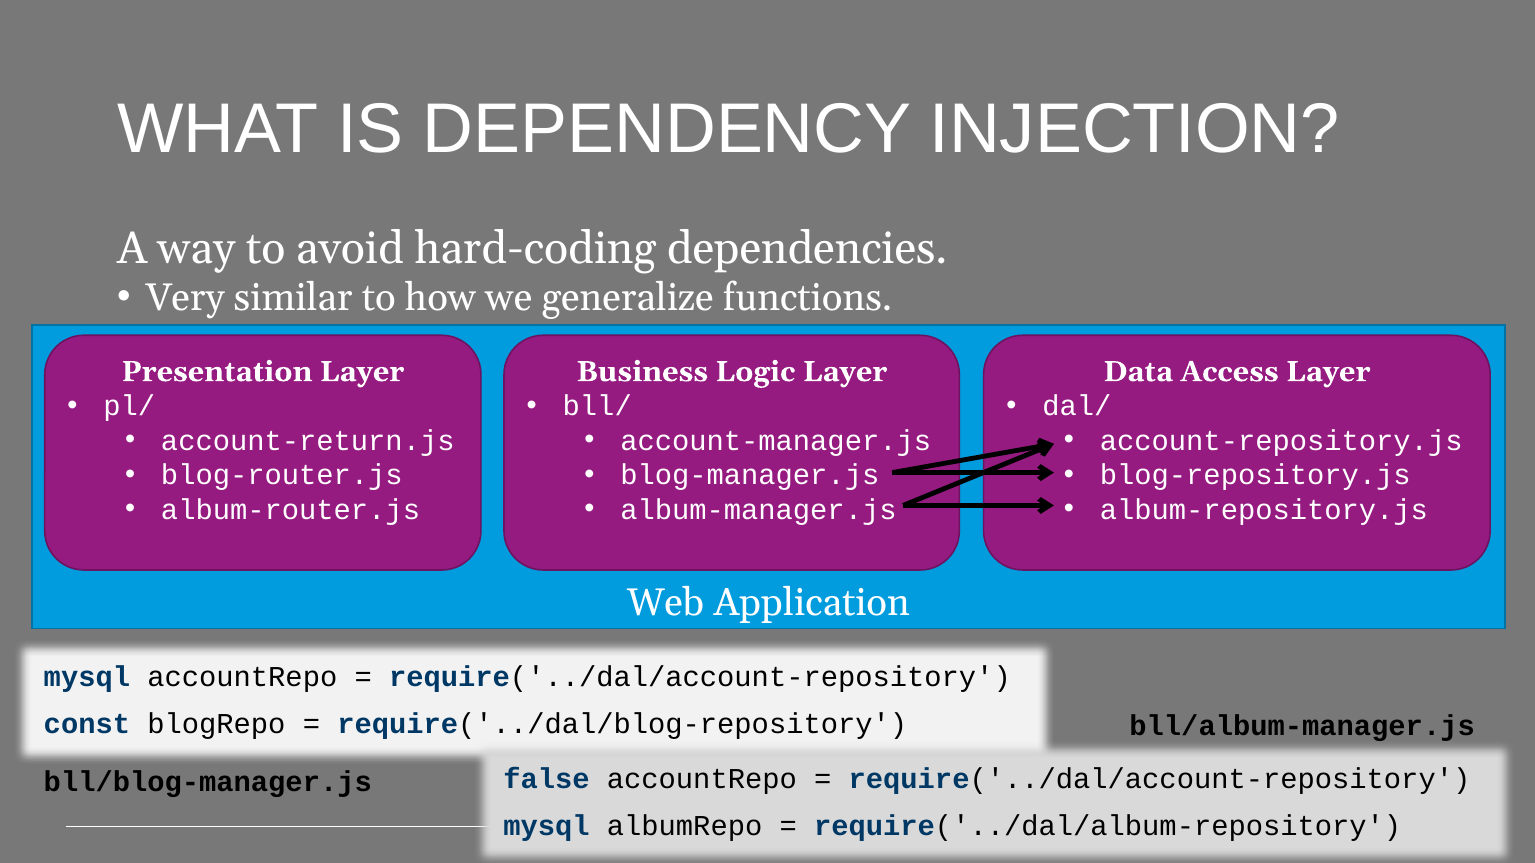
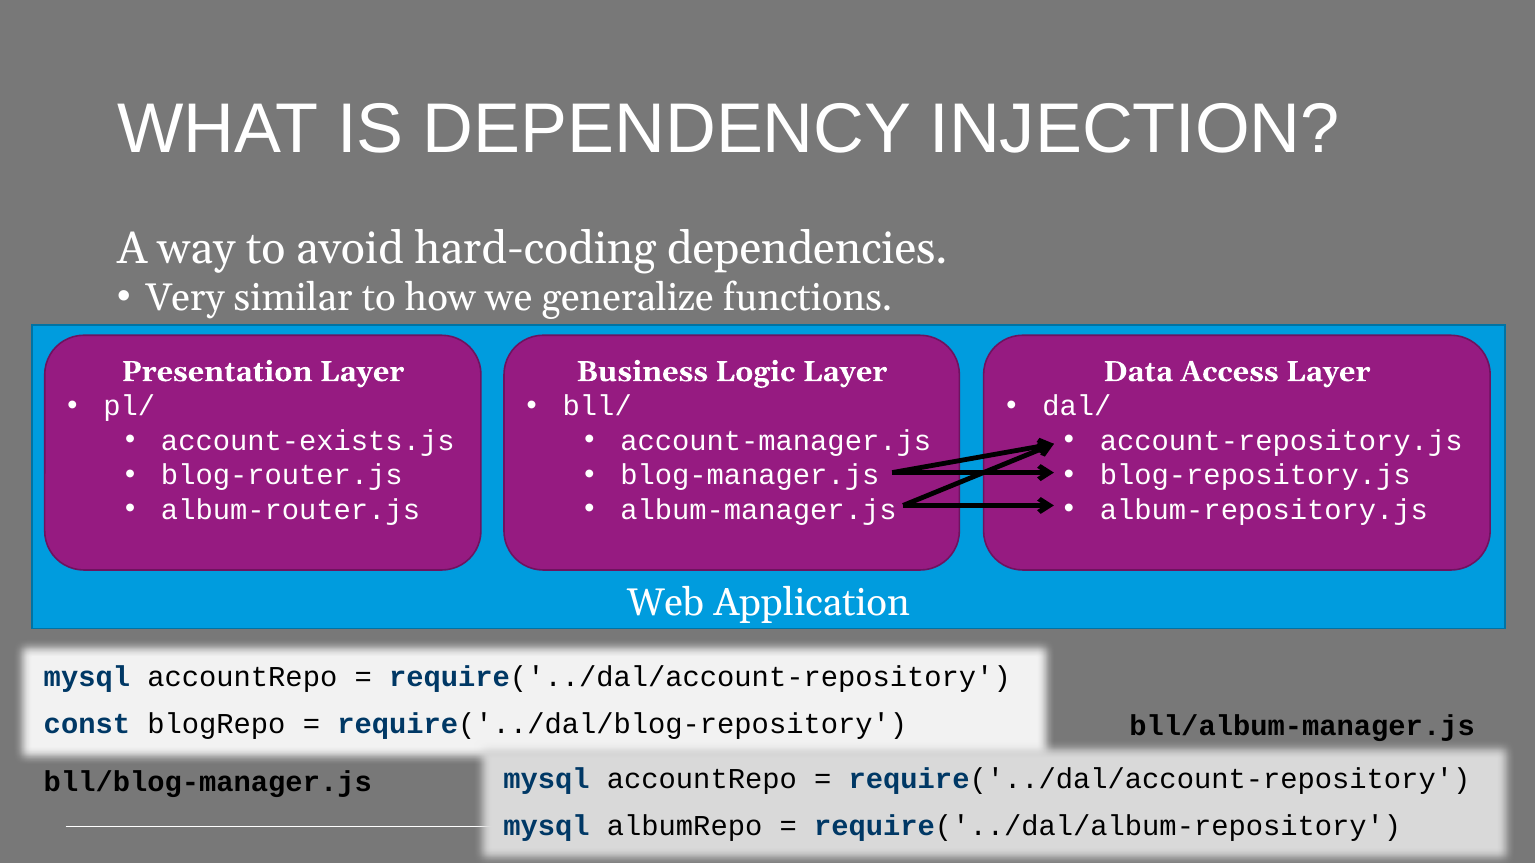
account-return.js: account-return.js -> account-exists.js
false at (546, 779): false -> mysql
